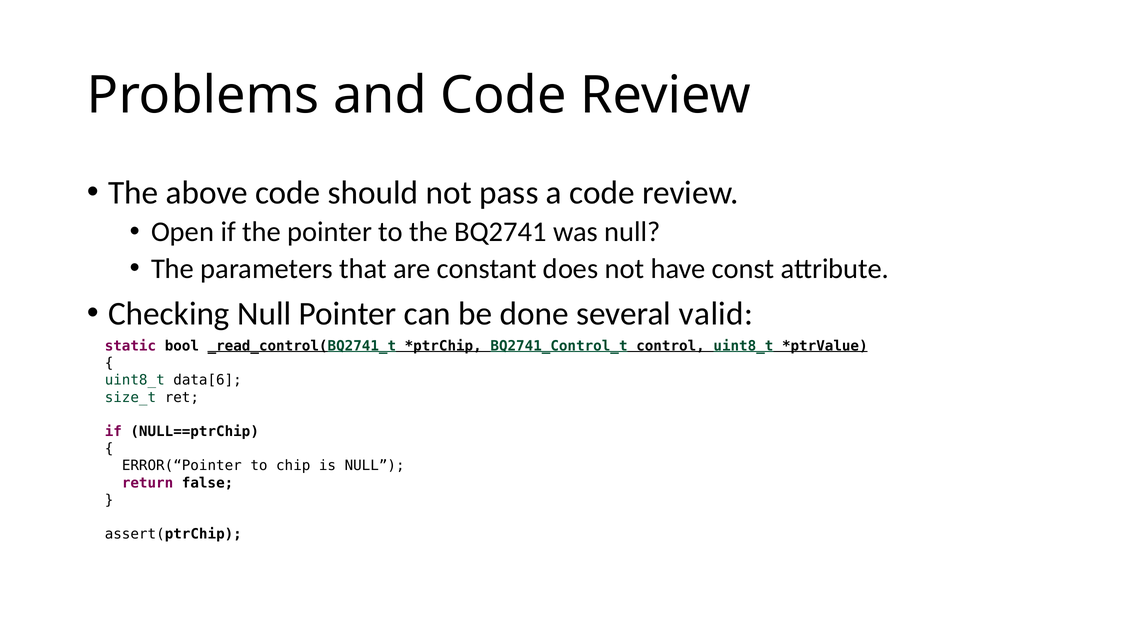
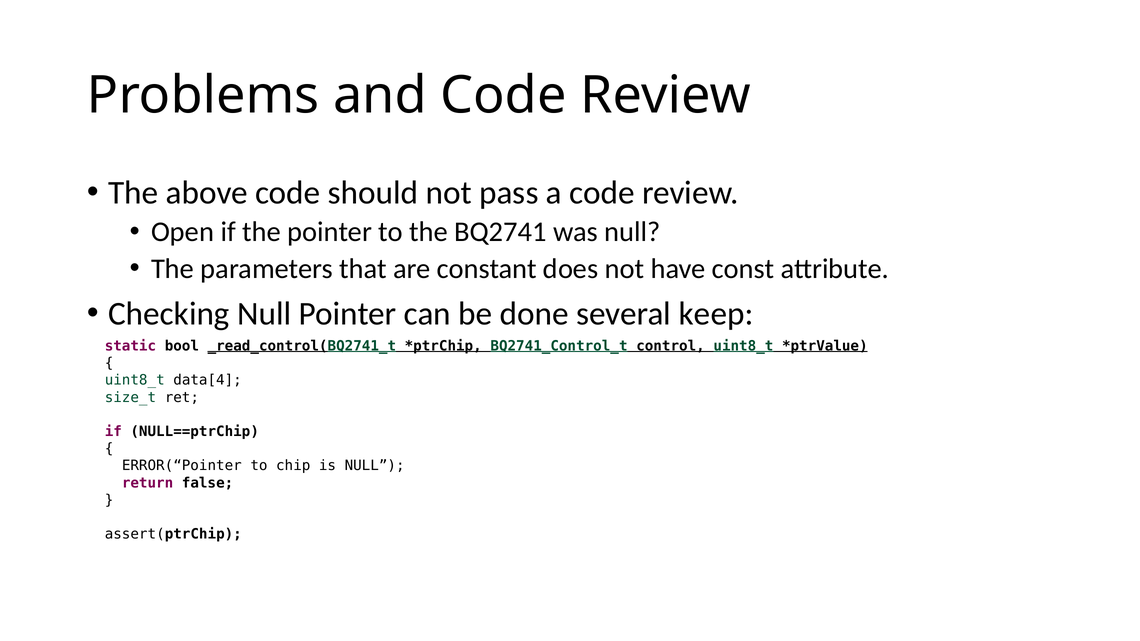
valid: valid -> keep
data[6: data[6 -> data[4
